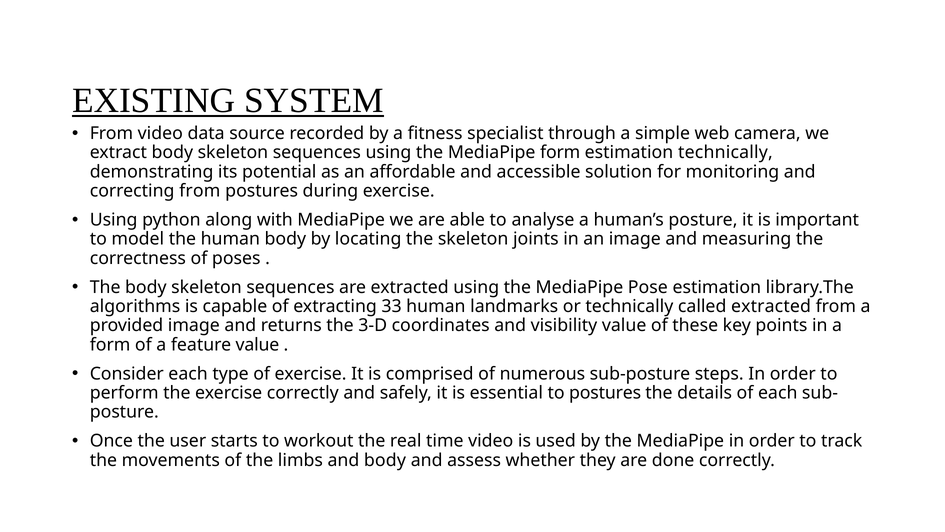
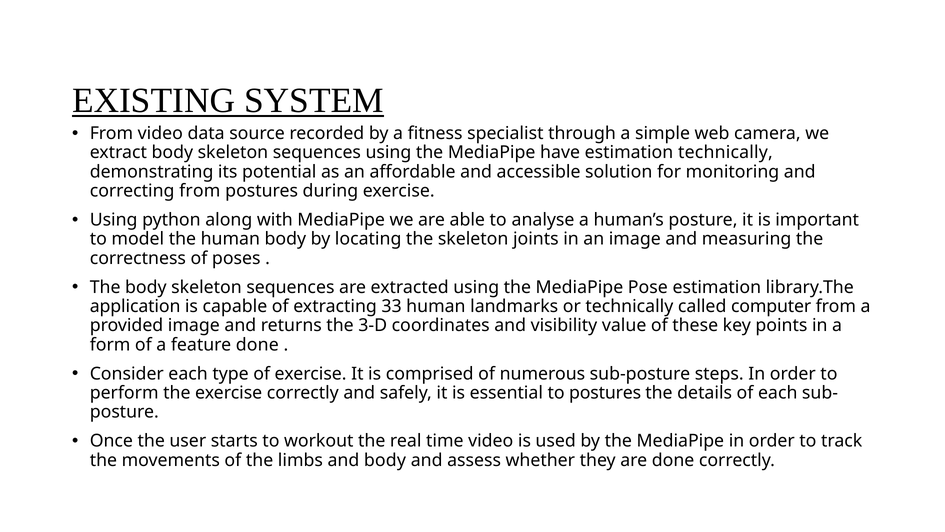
MediaPipe form: form -> have
algorithms: algorithms -> application
called extracted: extracted -> computer
feature value: value -> done
